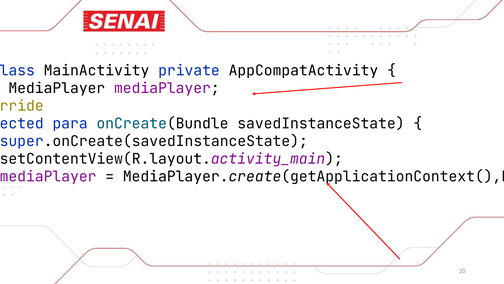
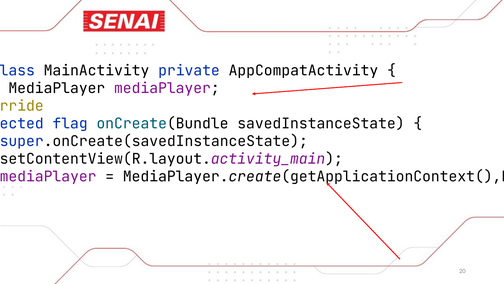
para: para -> flag
